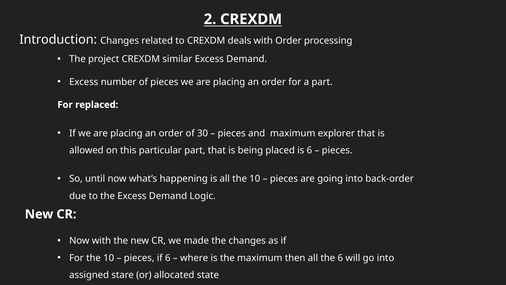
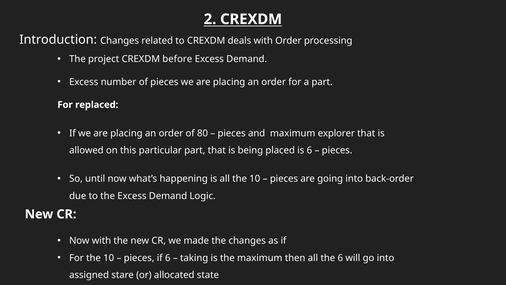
similar: similar -> before
30: 30 -> 80
where: where -> taking
